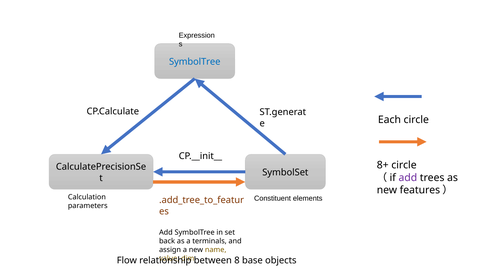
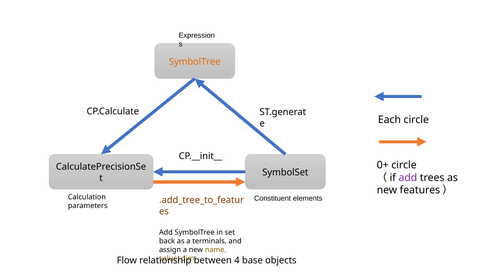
SymbolTree at (195, 62) colour: blue -> orange
8+: 8+ -> 0+
8: 8 -> 4
